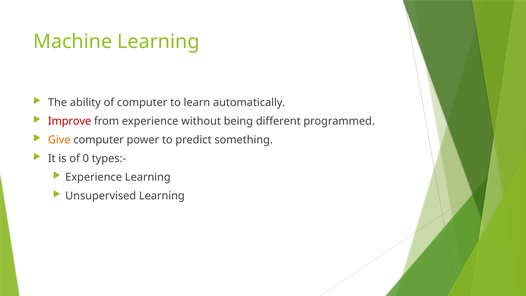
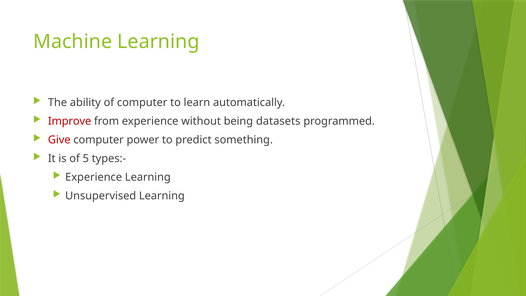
different: different -> datasets
Give colour: orange -> red
0: 0 -> 5
